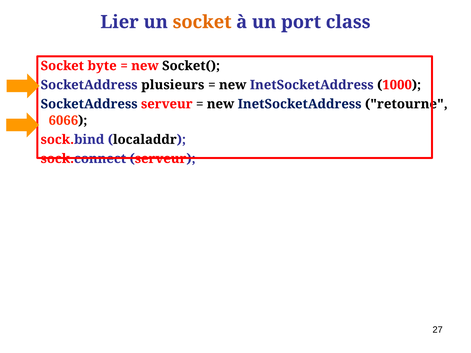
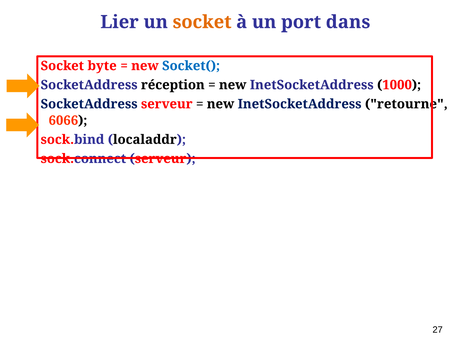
class: class -> dans
Socket( colour: black -> blue
plusieurs: plusieurs -> réception
